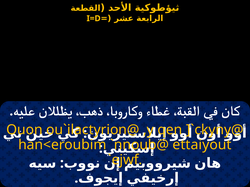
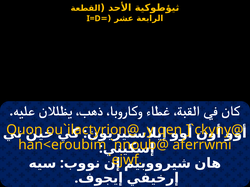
ettaiyout: ettaiyout -> aferrwmi
